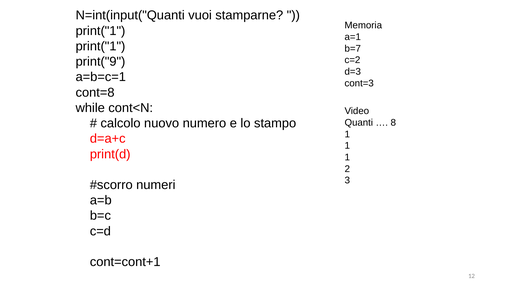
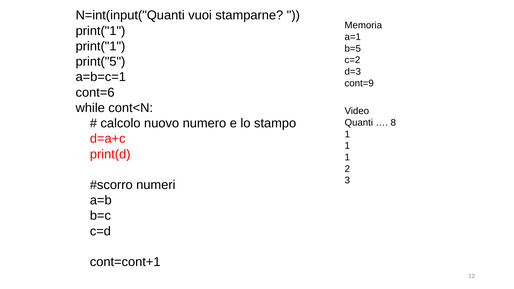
b=7: b=7 -> b=5
print("9: print("9 -> print("5
cont=3: cont=3 -> cont=9
cont=8: cont=8 -> cont=6
